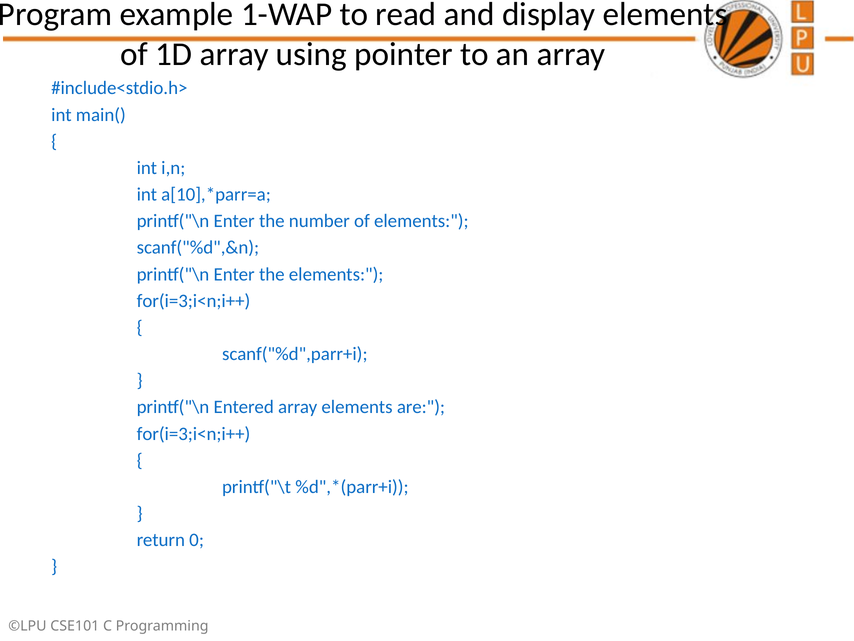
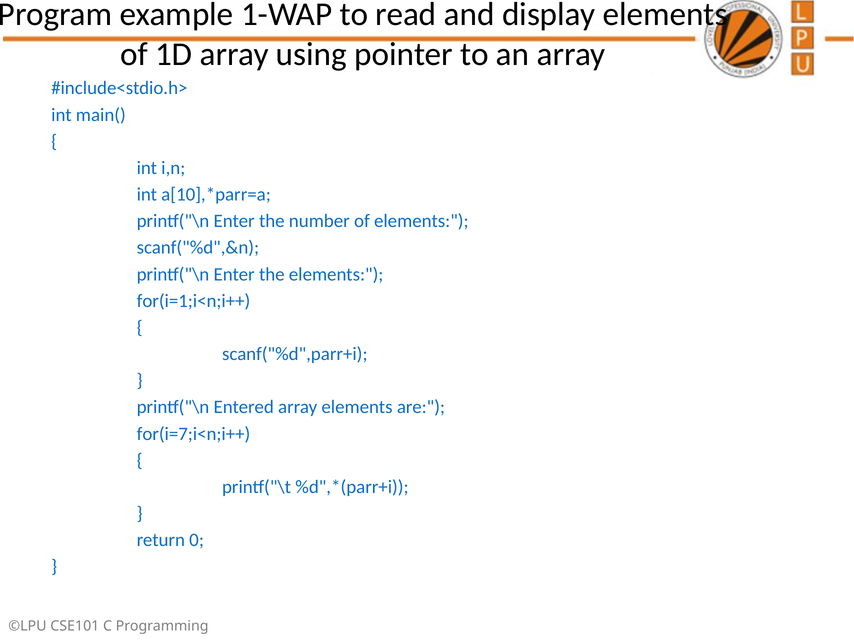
for(i=3;i<n;i++ at (193, 301): for(i=3;i<n;i++ -> for(i=1;i<n;i++
for(i=3;i<n;i++ at (193, 433): for(i=3;i<n;i++ -> for(i=7;i<n;i++
